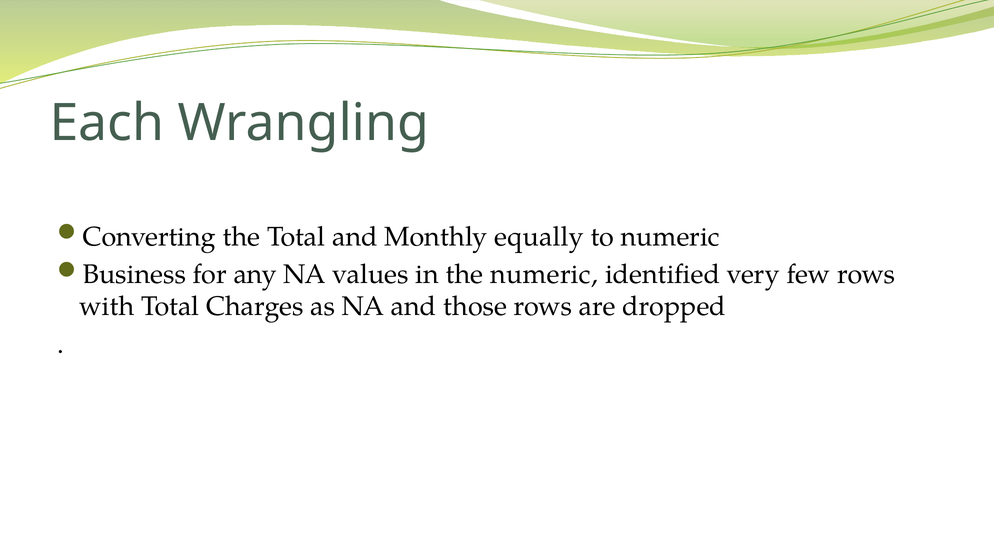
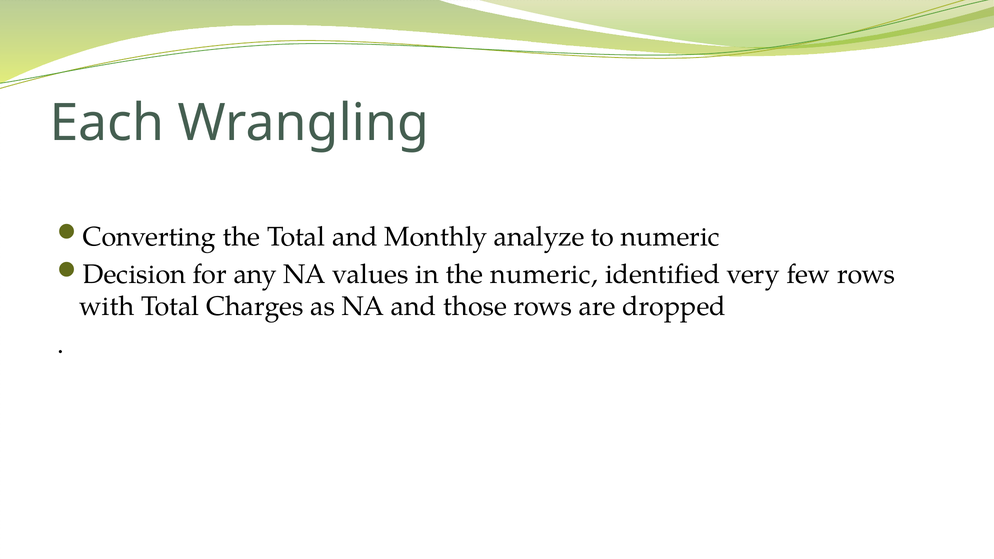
equally: equally -> analyze
Business: Business -> Decision
